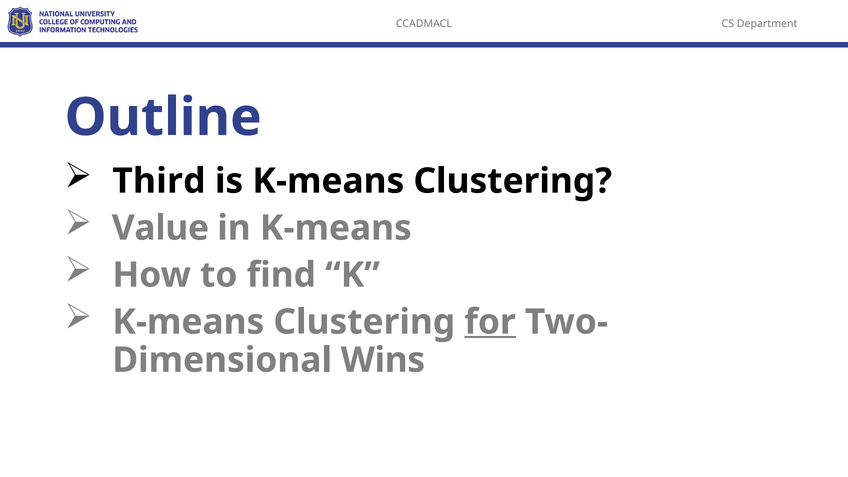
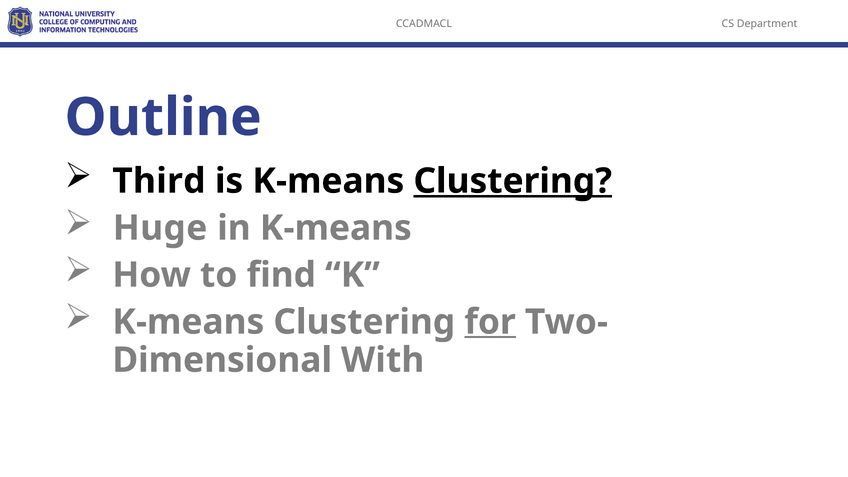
Clustering at (513, 181) underline: none -> present
Value: Value -> Huge
Wins: Wins -> With
